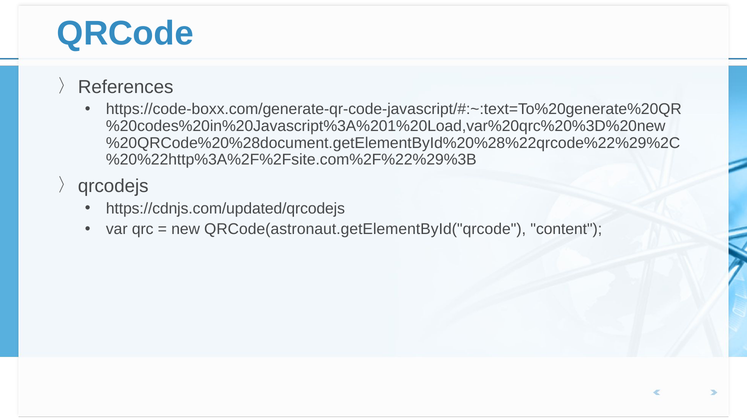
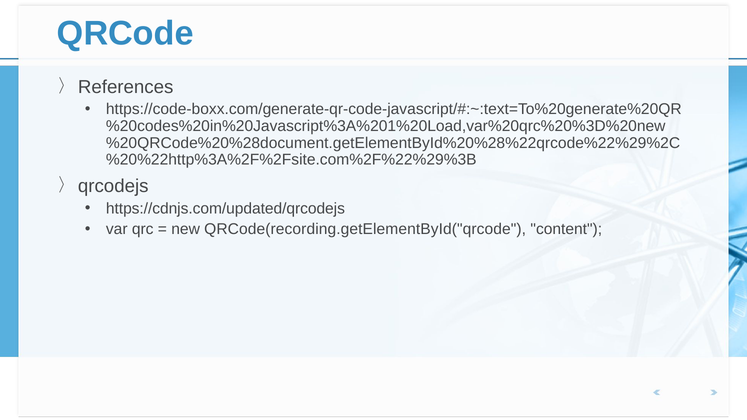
QRCode(astronaut.getElementById("qrcode: QRCode(astronaut.getElementById("qrcode -> QRCode(recording.getElementById("qrcode
